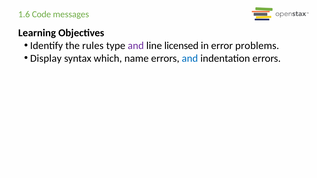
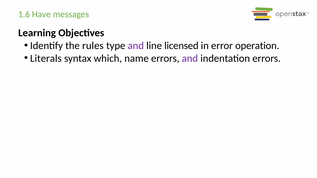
Code: Code -> Have
problems: problems -> operation
Display: Display -> Literals
and at (190, 58) colour: blue -> purple
